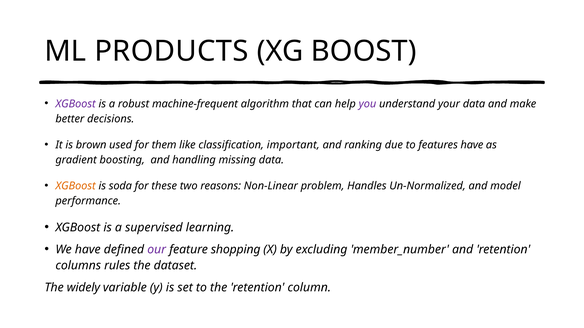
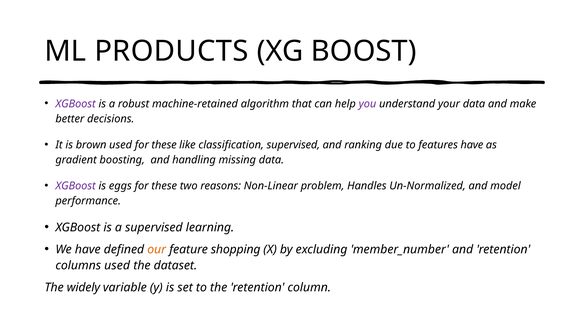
machine-frequent: machine-frequent -> machine-retained
used for them: them -> these
classification important: important -> supervised
XGBoost at (76, 186) colour: orange -> purple
soda: soda -> eggs
our colour: purple -> orange
columns rules: rules -> used
